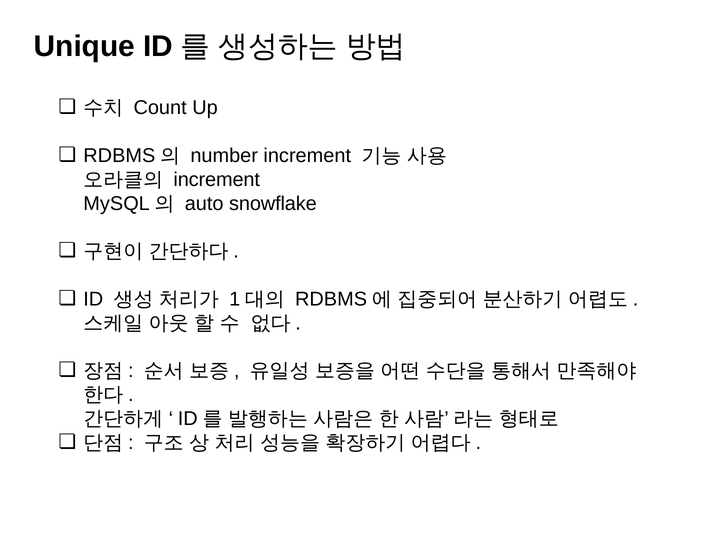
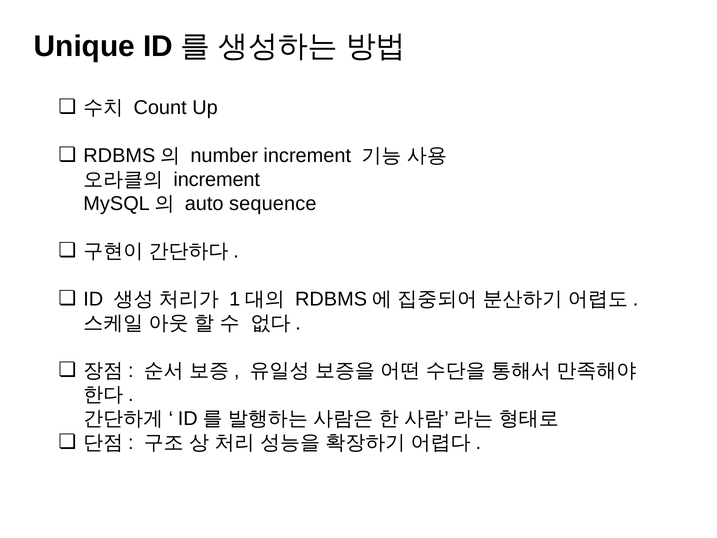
snowflake: snowflake -> sequence
